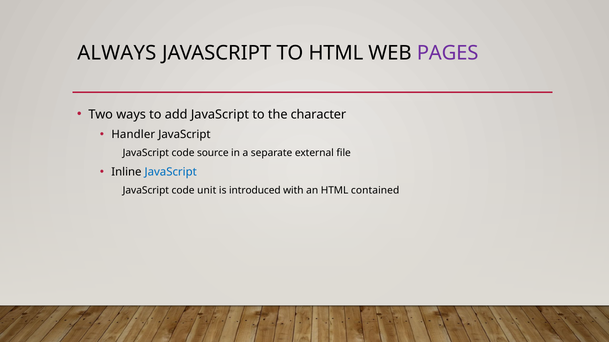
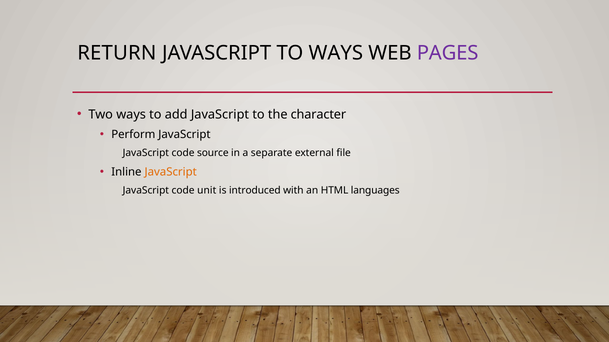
ALWAYS: ALWAYS -> RETURN
TO HTML: HTML -> WAYS
Handler: Handler -> Perform
JavaScript at (171, 172) colour: blue -> orange
contained: contained -> languages
